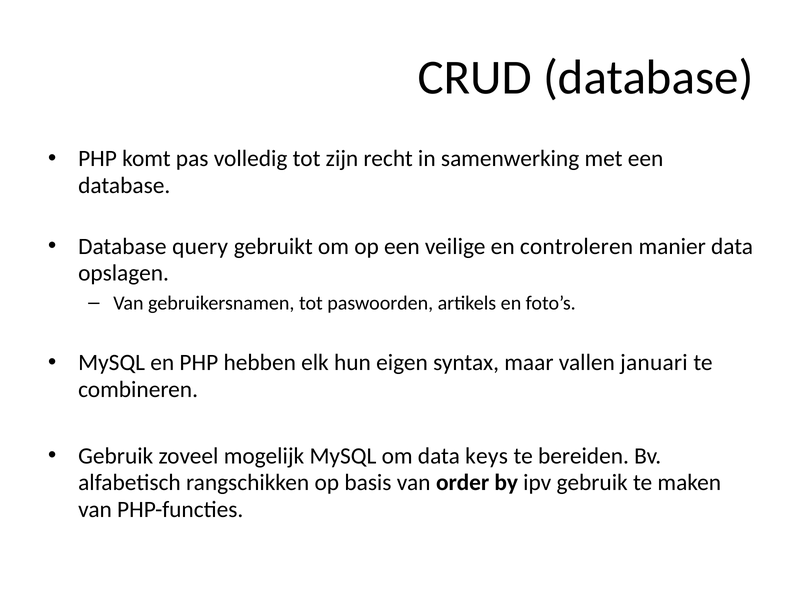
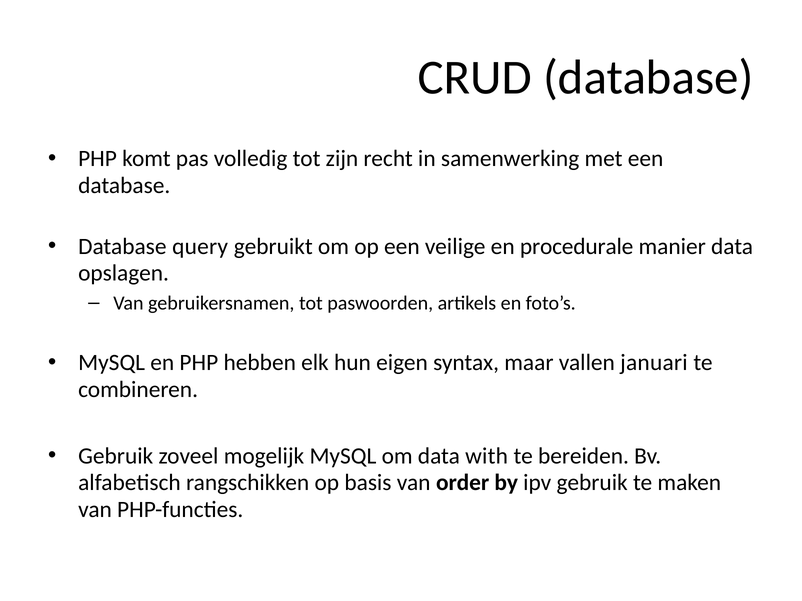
controleren: controleren -> procedurale
keys: keys -> with
